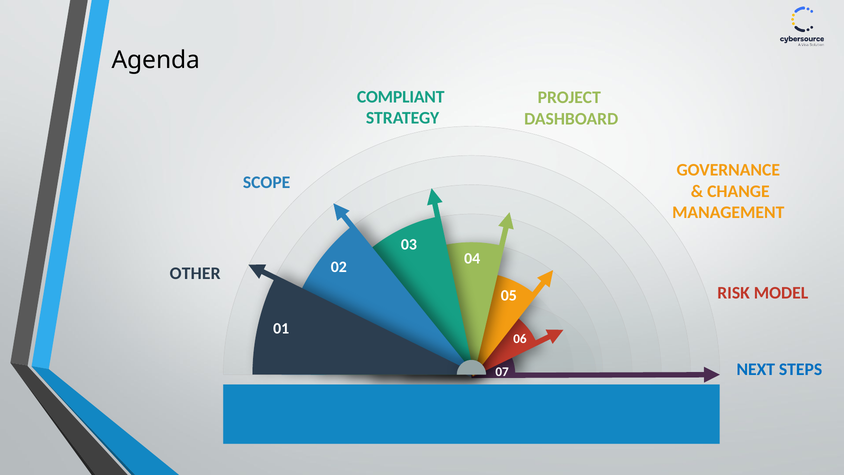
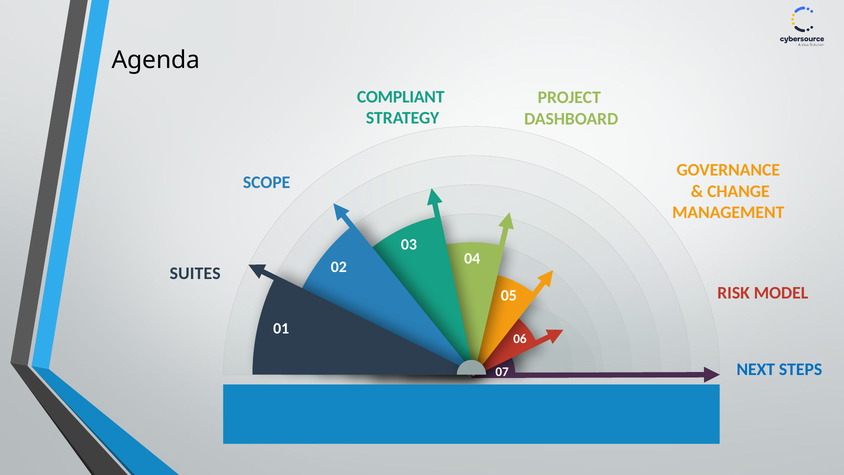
OTHER: OTHER -> SUITES
